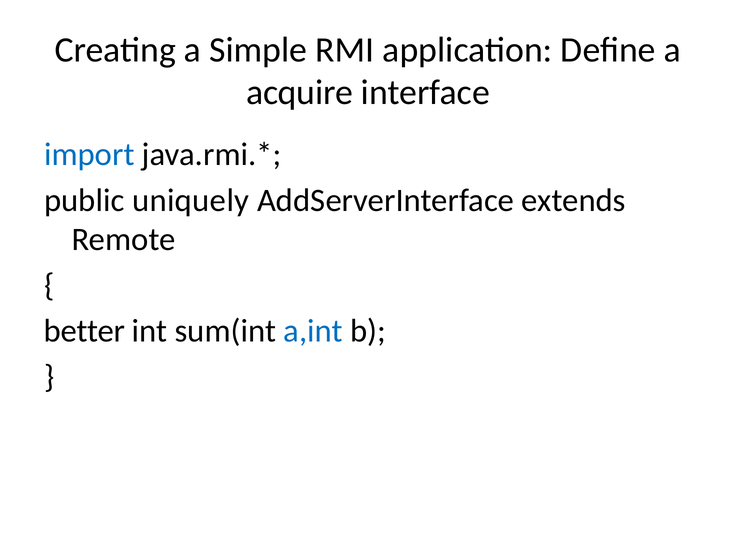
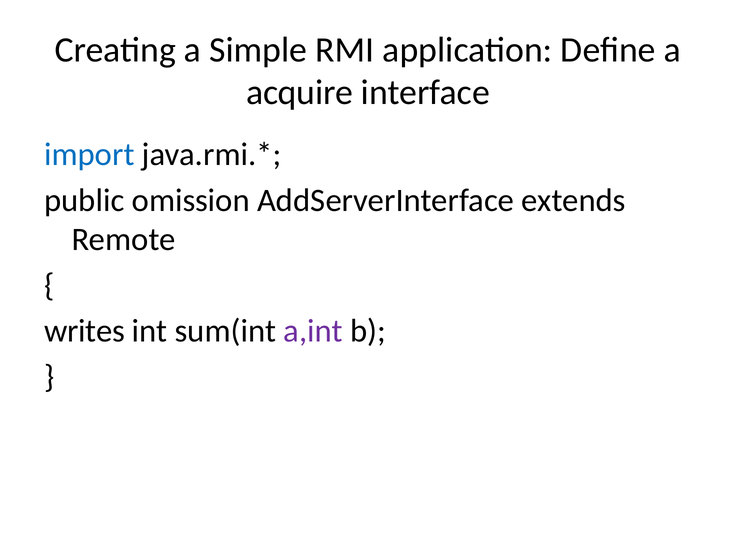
uniquely: uniquely -> omission
better: better -> writes
a,int colour: blue -> purple
